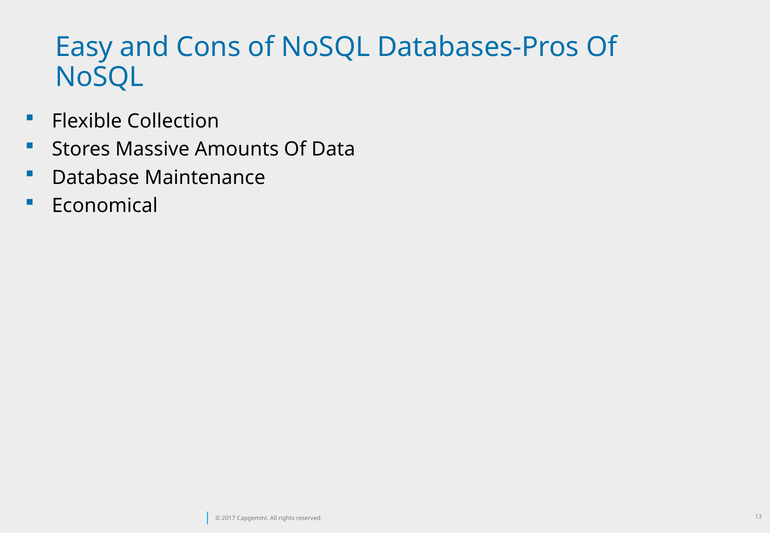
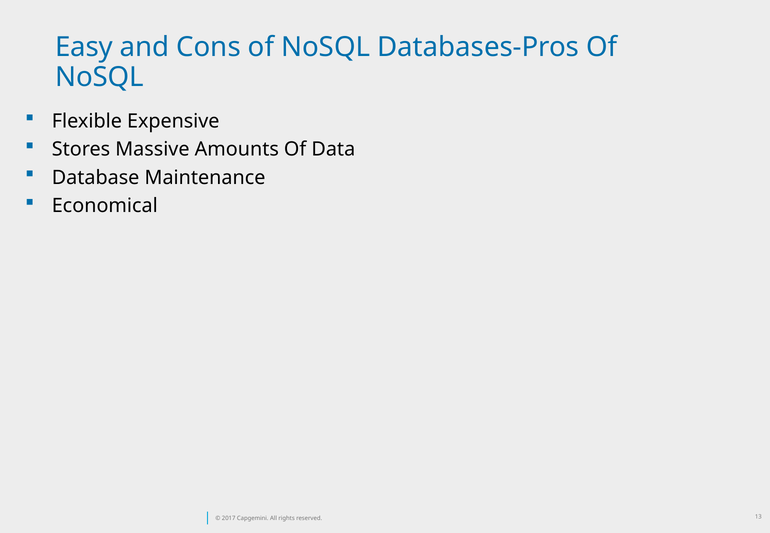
Collection: Collection -> Expensive
